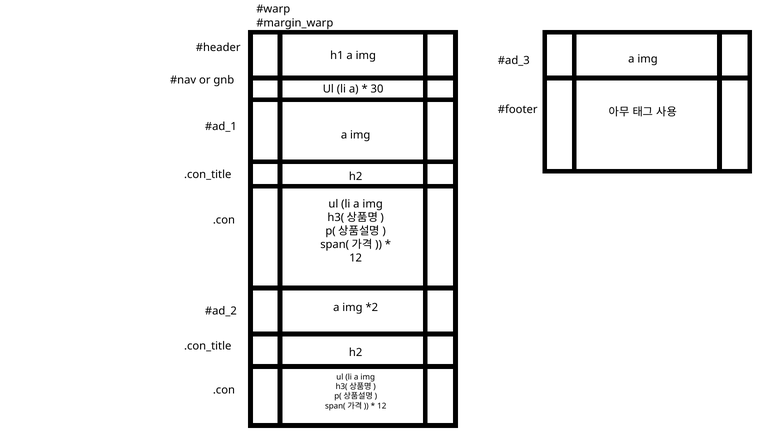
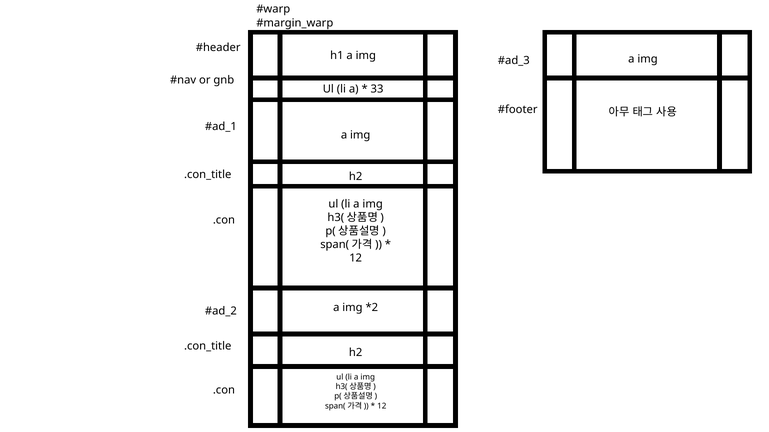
30: 30 -> 33
